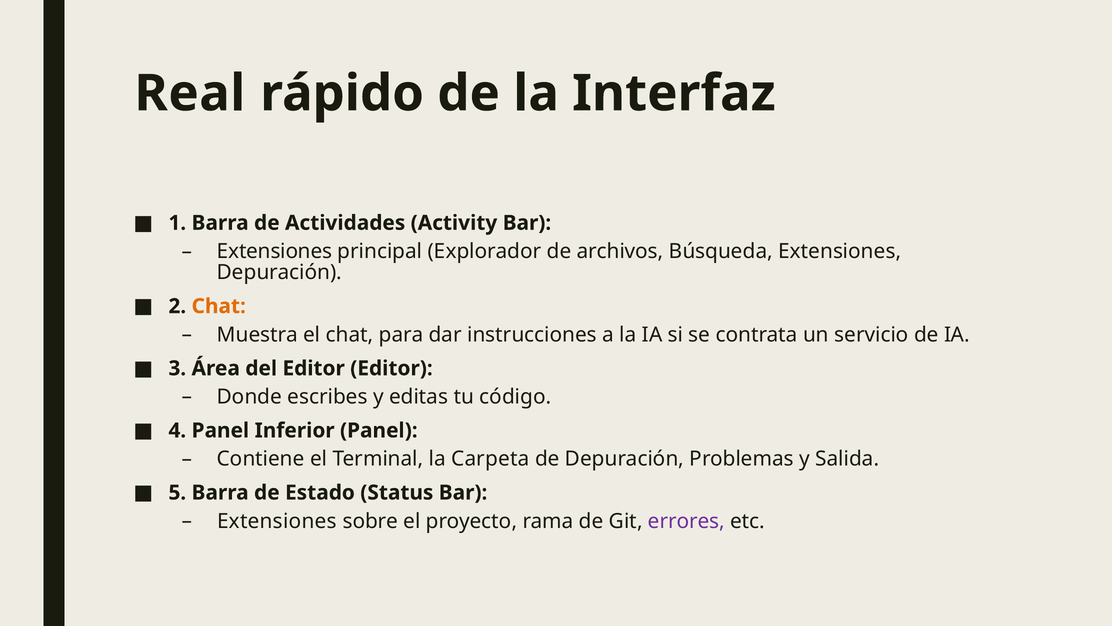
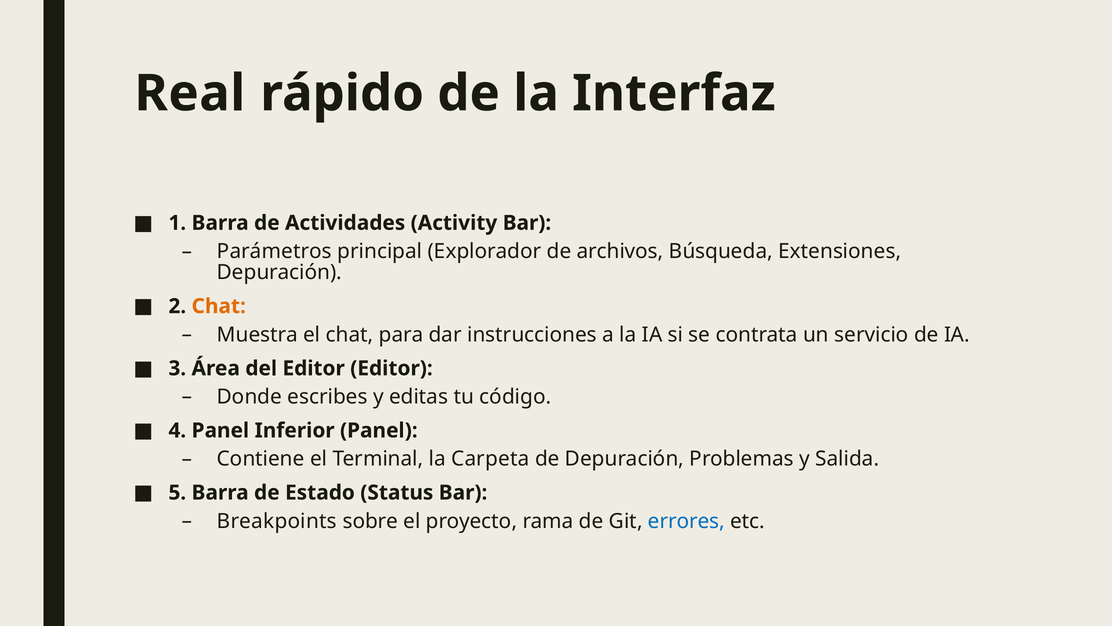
Extensiones at (275, 251): Extensiones -> Parámetros
Extensiones at (277, 521): Extensiones -> Breakpoints
errores colour: purple -> blue
